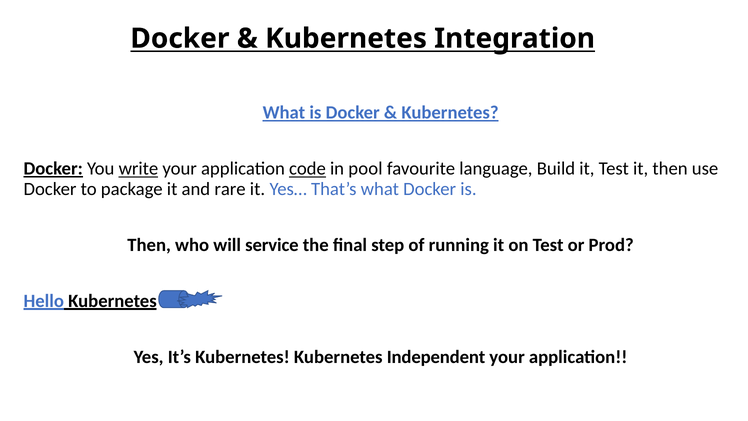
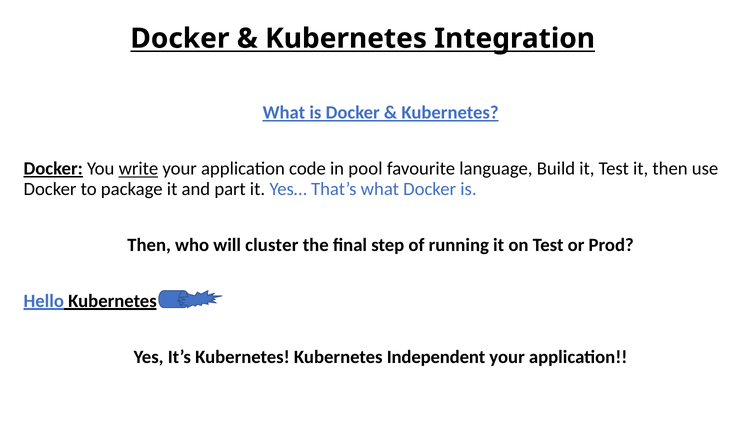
code underline: present -> none
rare: rare -> part
service: service -> cluster
